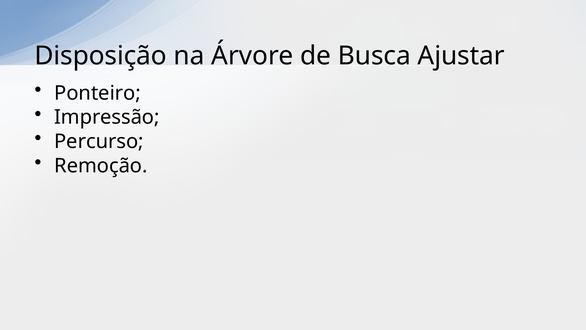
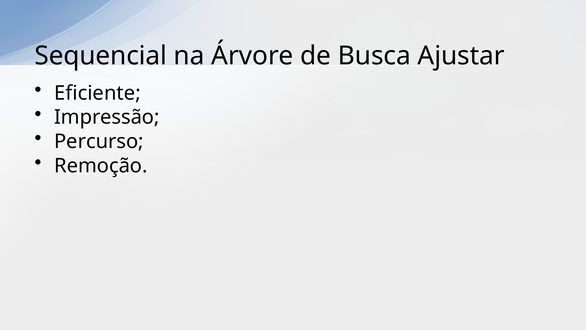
Disposição: Disposição -> Sequencial
Ponteiro: Ponteiro -> Eficiente
